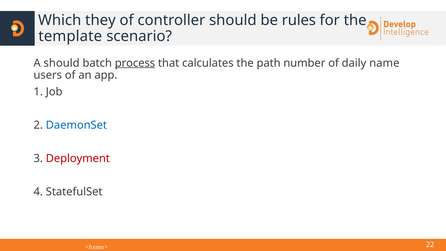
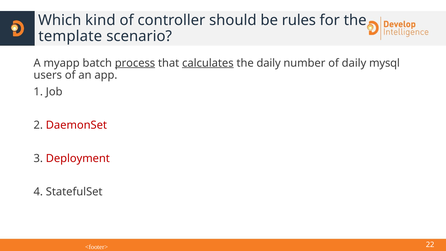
they: they -> kind
A should: should -> myapp
calculates underline: none -> present
the path: path -> daily
name: name -> mysql
DaemonSet colour: blue -> red
